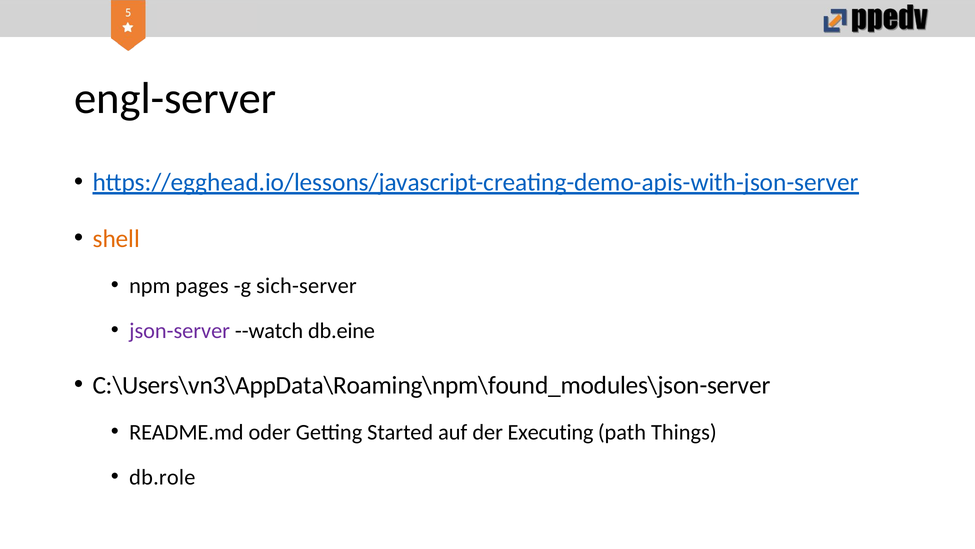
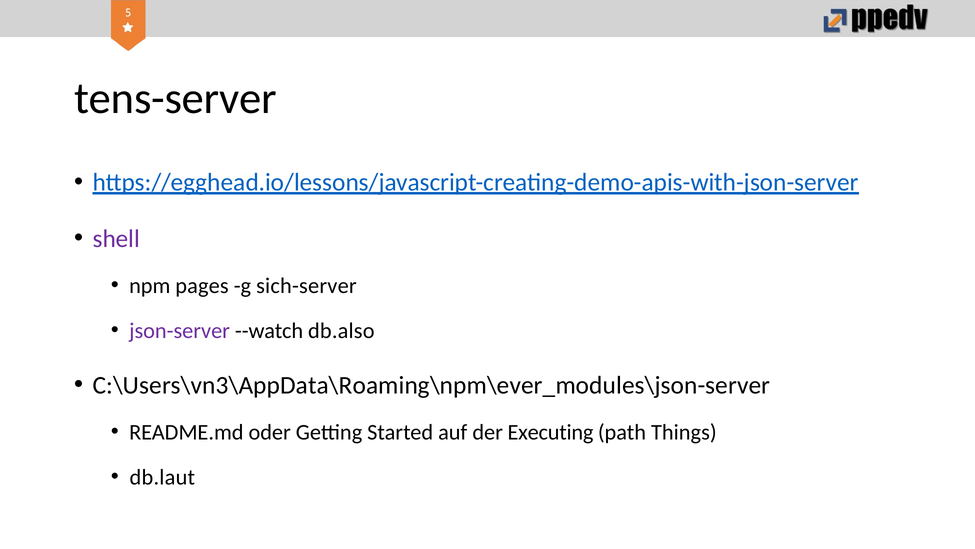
engl-server: engl-server -> tens-server
shell colour: orange -> purple
db.eine: db.eine -> db.also
C:\Users\vn3\AppData\Roaming\npm\found_modules\json-server: C:\Users\vn3\AppData\Roaming\npm\found_modules\json-server -> C:\Users\vn3\AppData\Roaming\npm\ever_modules\json-server
db.role: db.role -> db.laut
